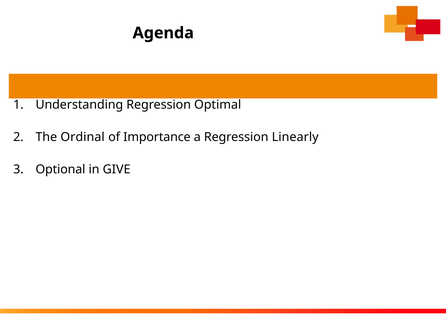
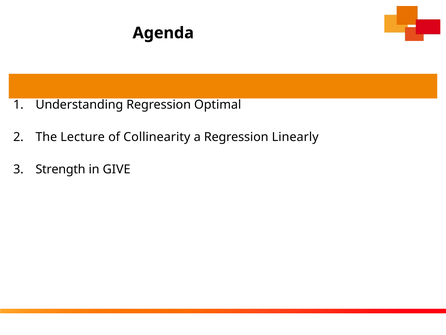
Ordinal: Ordinal -> Lecture
Importance: Importance -> Collinearity
Optional: Optional -> Strength
